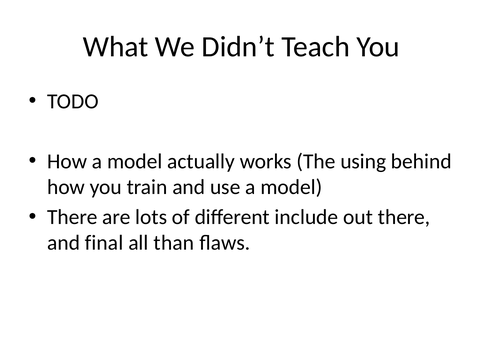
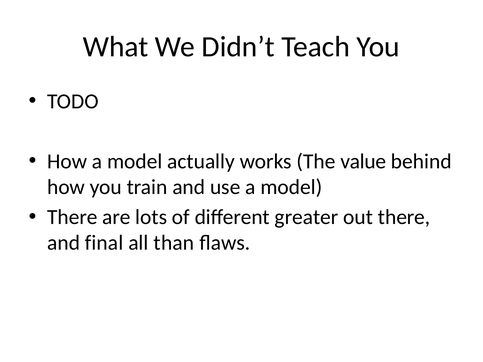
using: using -> value
include: include -> greater
